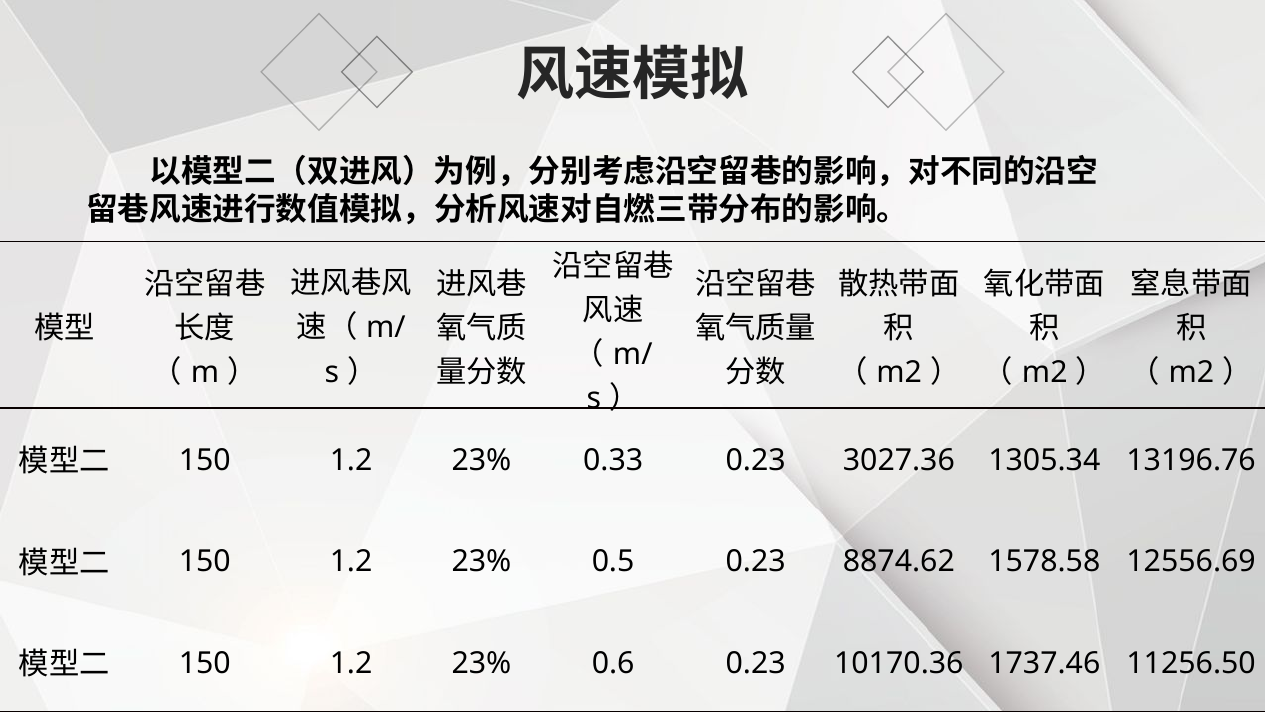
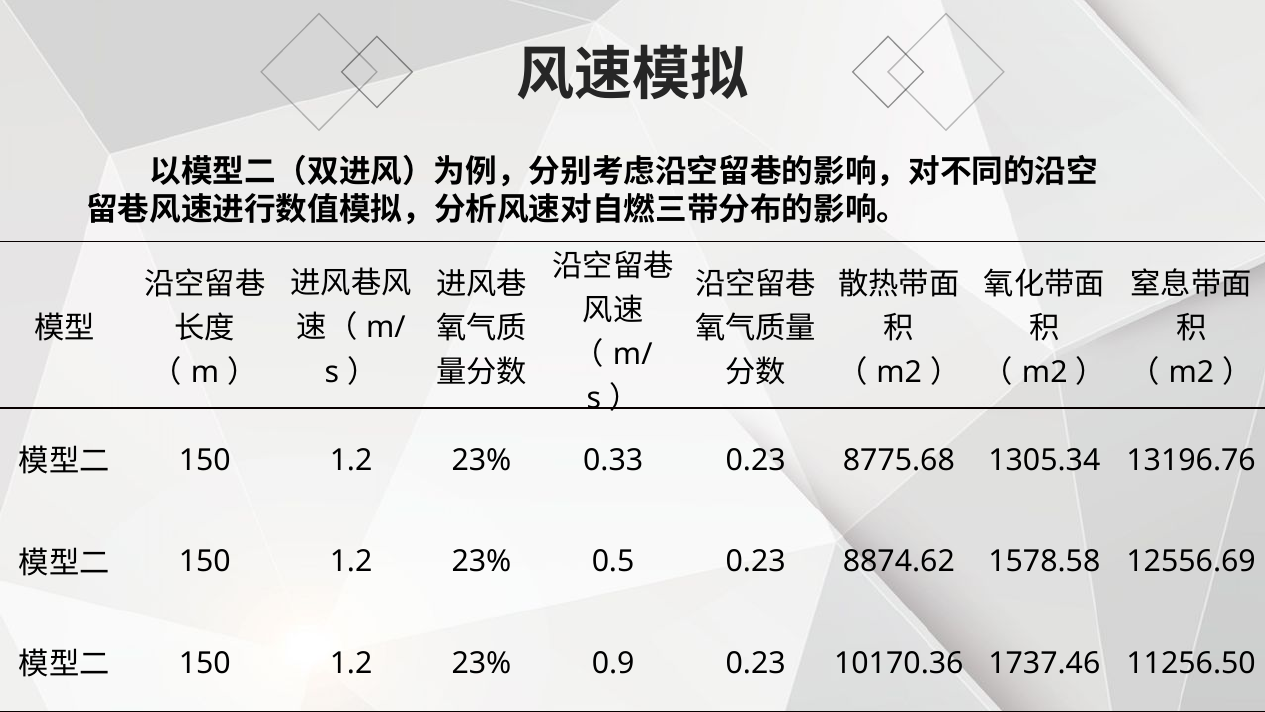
3027.36: 3027.36 -> 8775.68
0.6: 0.6 -> 0.9
